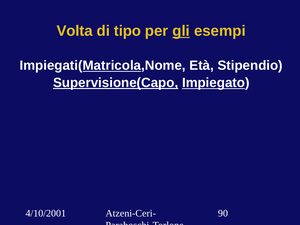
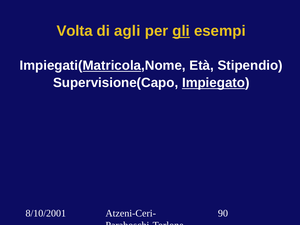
tipo: tipo -> agli
Supervisione(Capo underline: present -> none
4/10/2001: 4/10/2001 -> 8/10/2001
